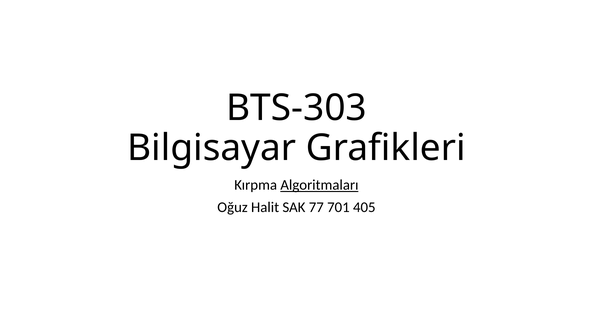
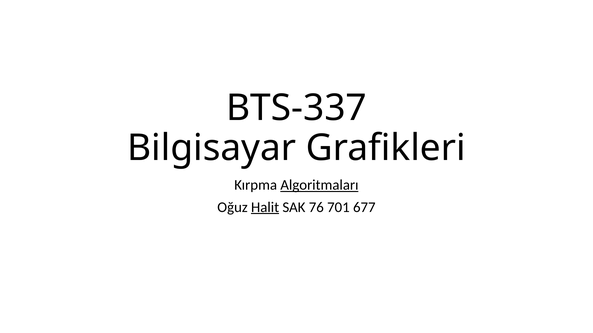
BTS-303: BTS-303 -> BTS-337
Halit underline: none -> present
77: 77 -> 76
405: 405 -> 677
